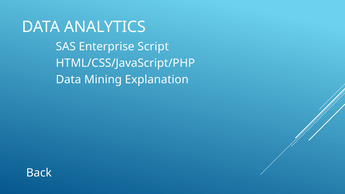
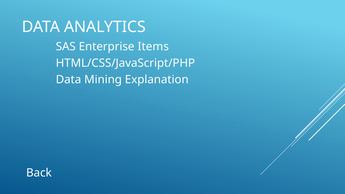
Script: Script -> Items
